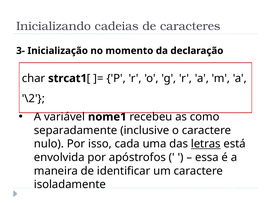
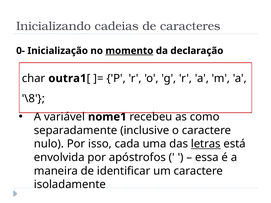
3-: 3- -> 0-
momento underline: none -> present
strcat1: strcat1 -> outra1
\2: \2 -> \8
